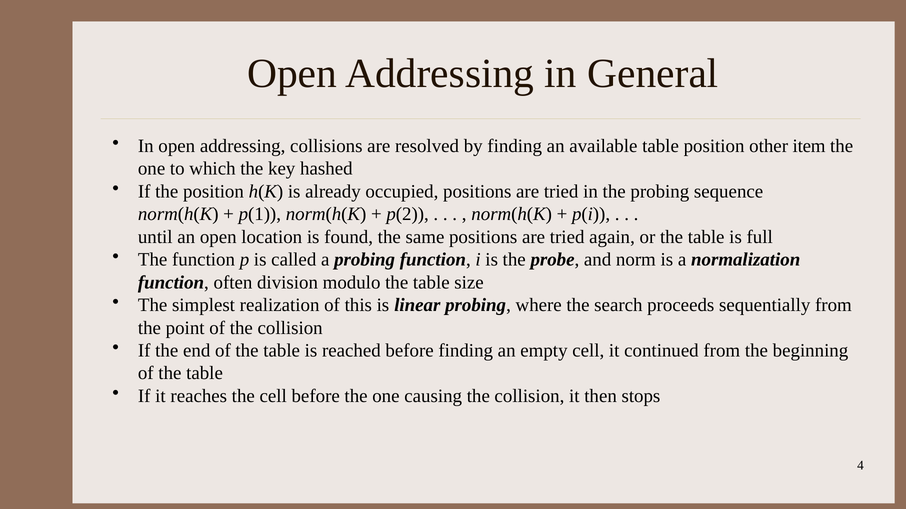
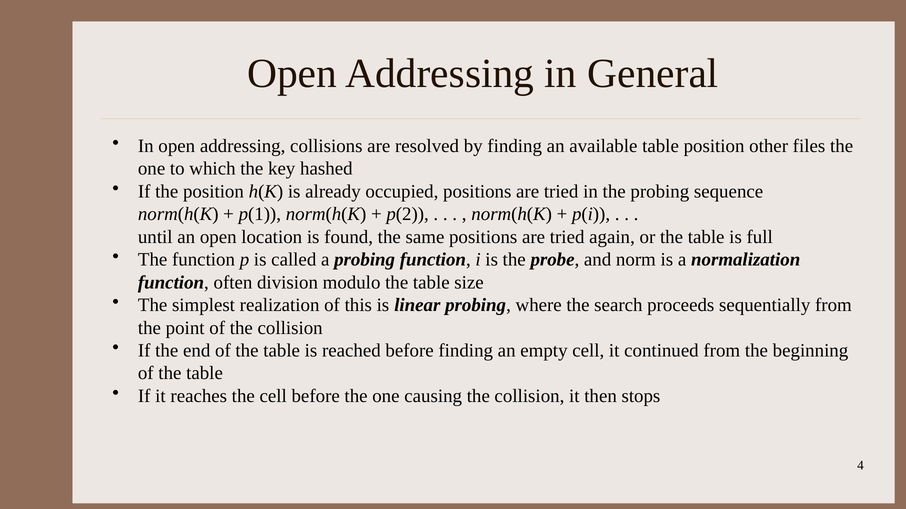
item: item -> files
